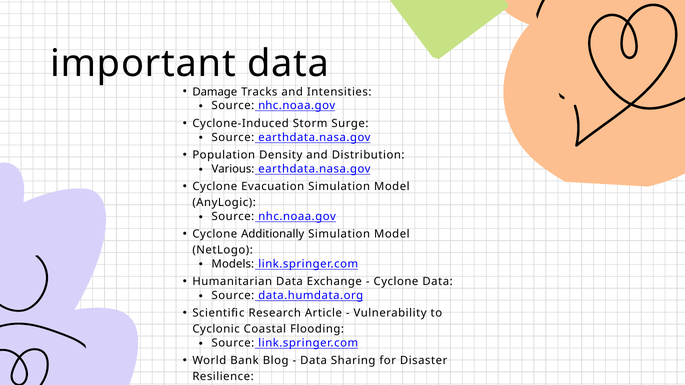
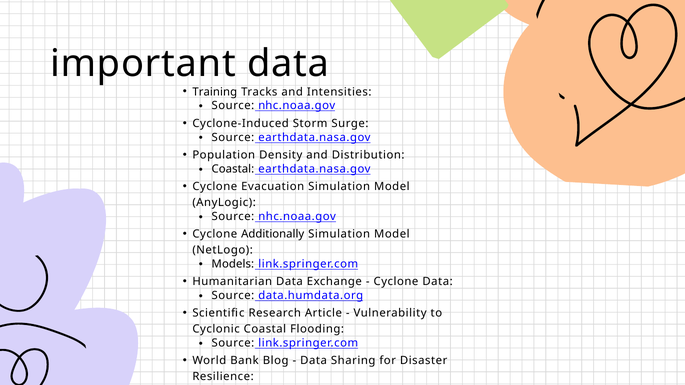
Damage: Damage -> Training
Various at (233, 169): Various -> Coastal
